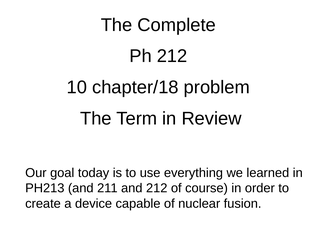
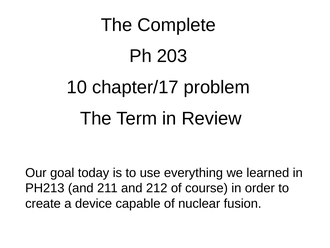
Ph 212: 212 -> 203
chapter/18: chapter/18 -> chapter/17
